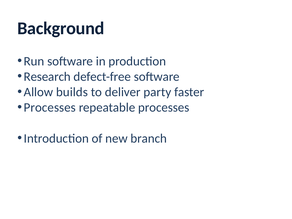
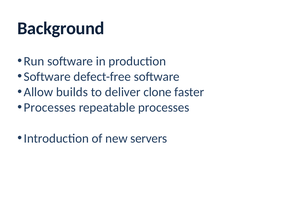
Research at (47, 77): Research -> Software
party: party -> clone
branch: branch -> servers
